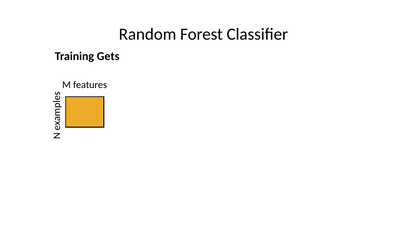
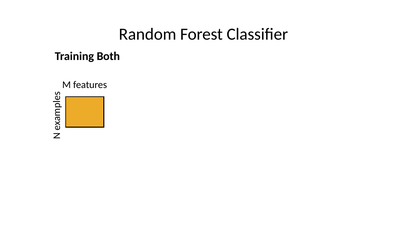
Gets: Gets -> Both
